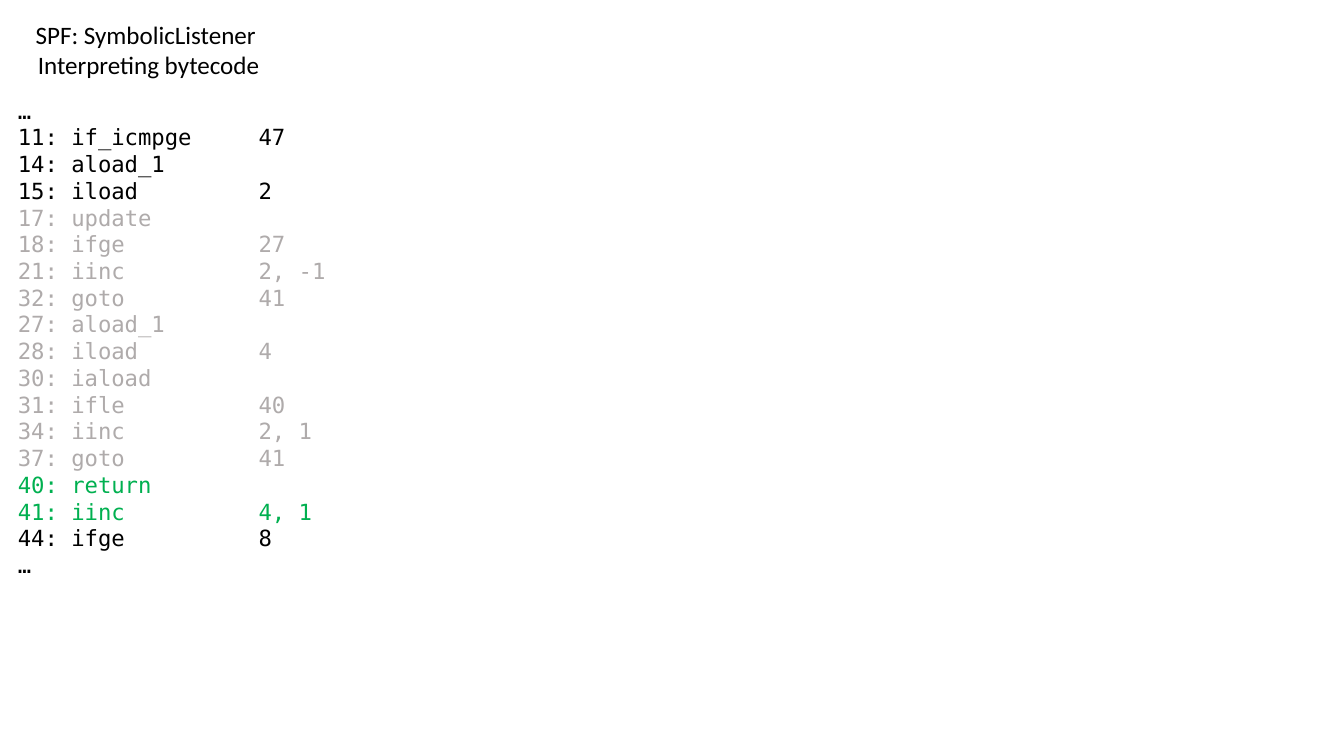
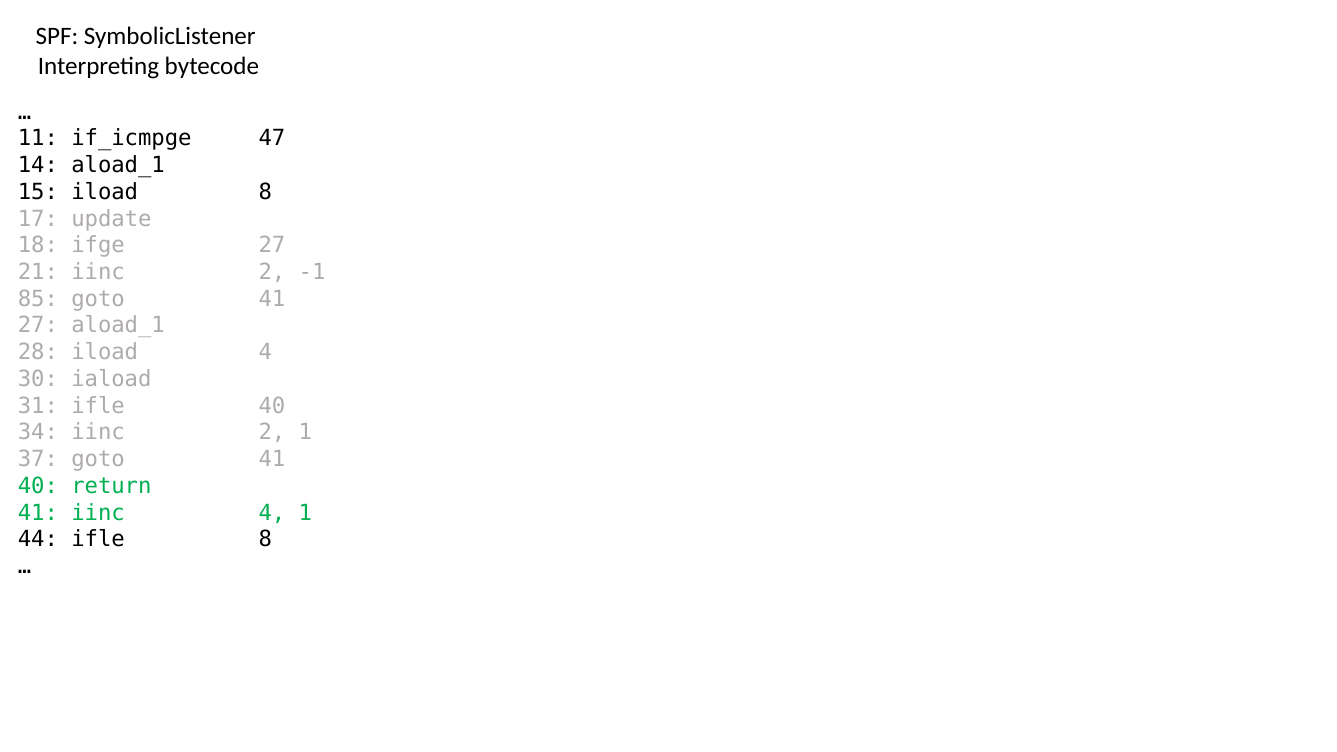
iload 2: 2 -> 8
32: 32 -> 85
44 ifge: ifge -> ifle
